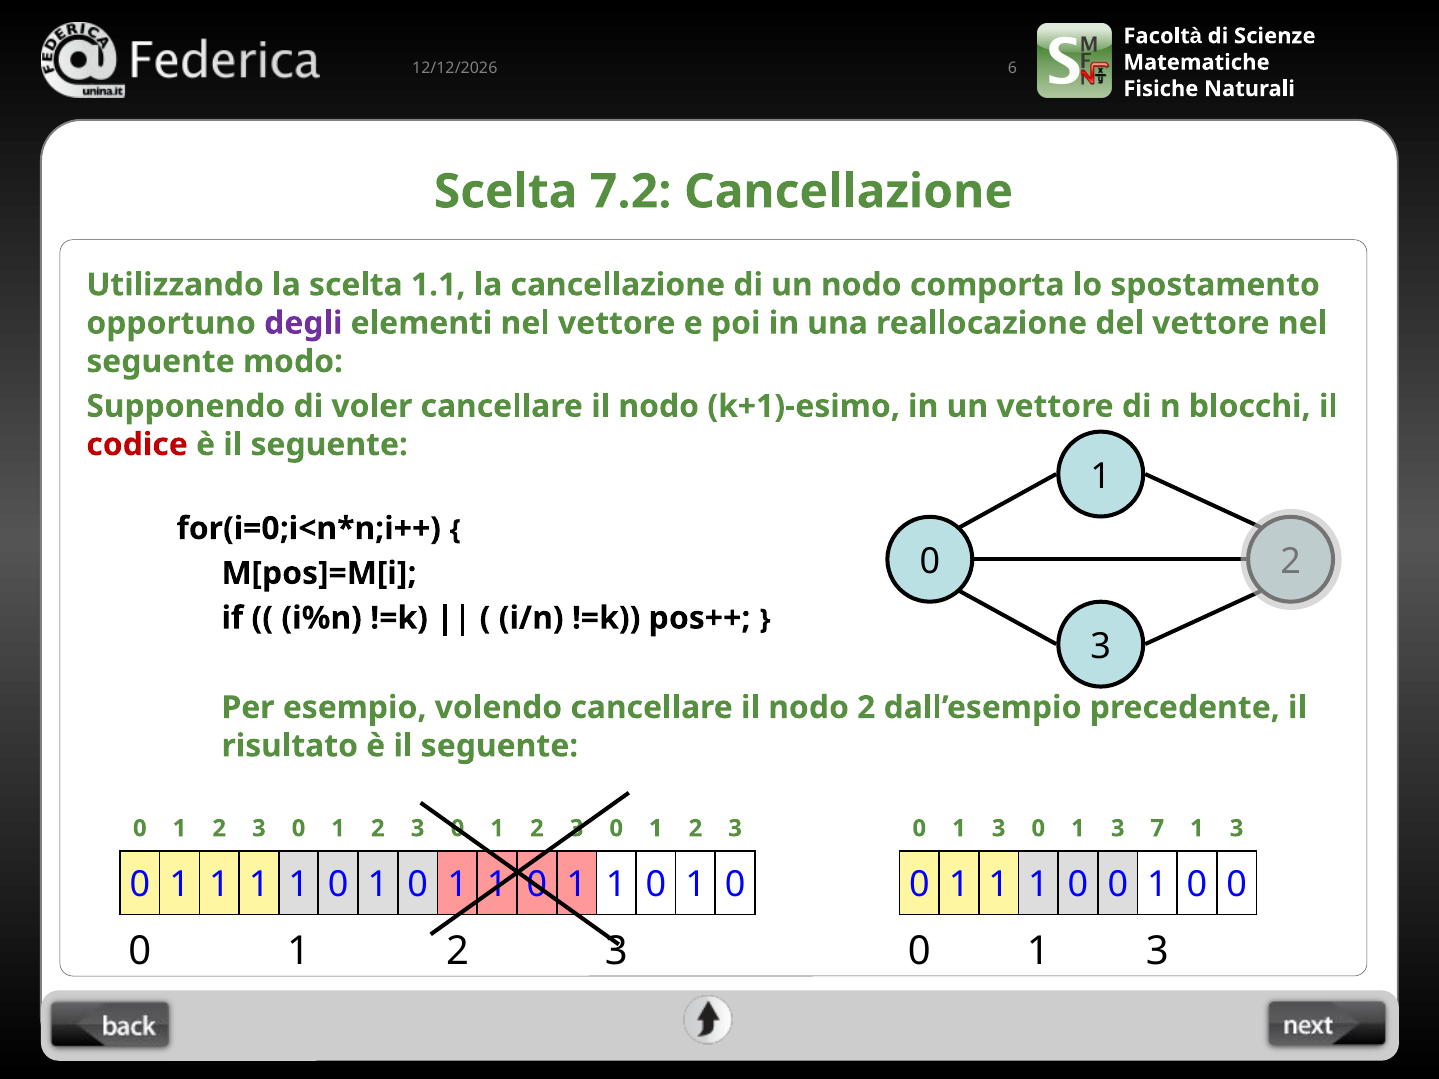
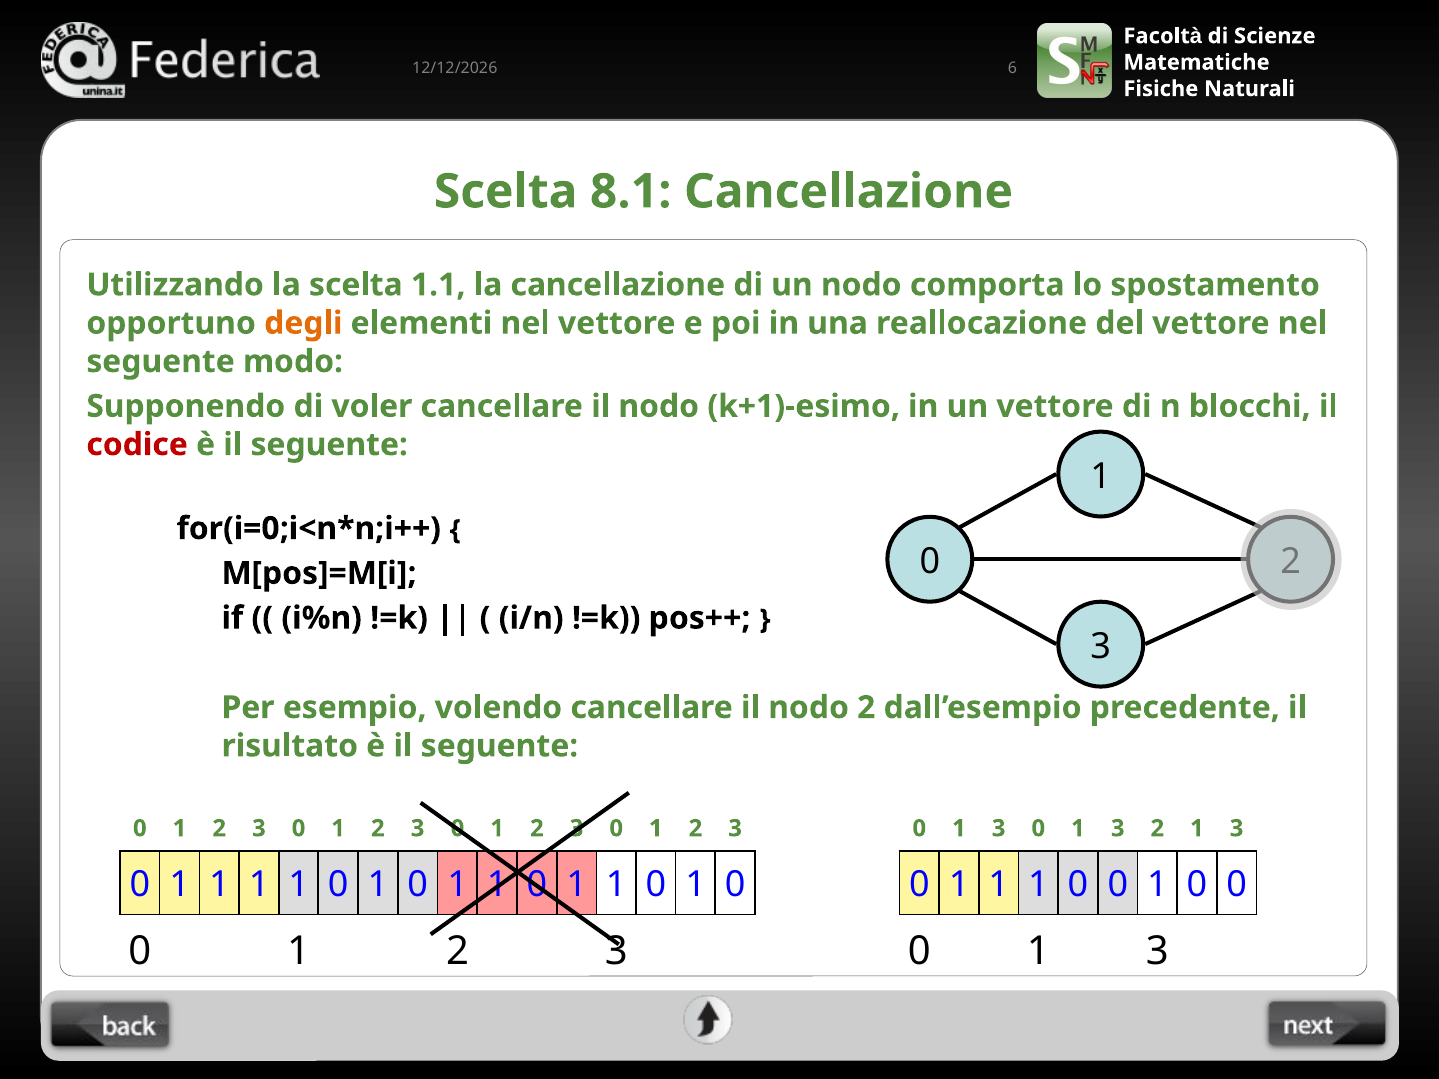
7.2: 7.2 -> 8.1
degli colour: purple -> orange
7 at (1157, 829): 7 -> 2
